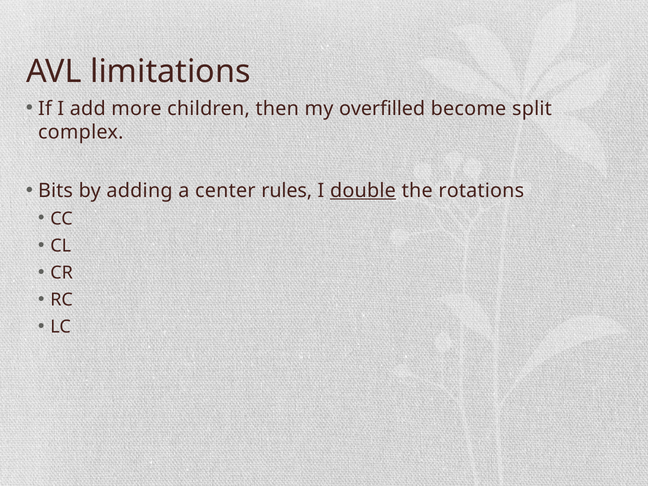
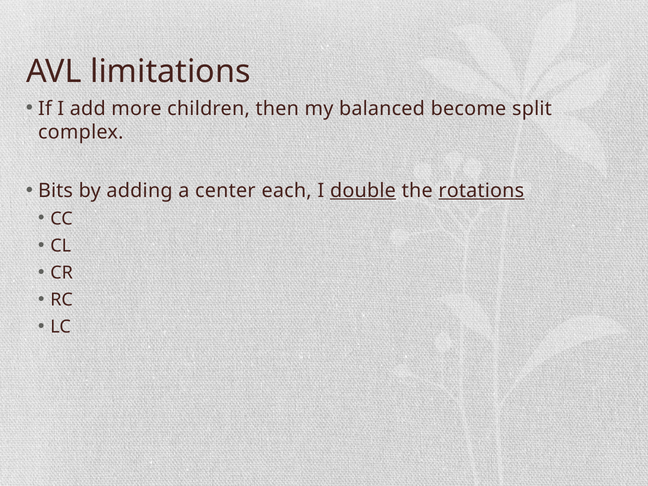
overfilled: overfilled -> balanced
rules: rules -> each
rotations underline: none -> present
